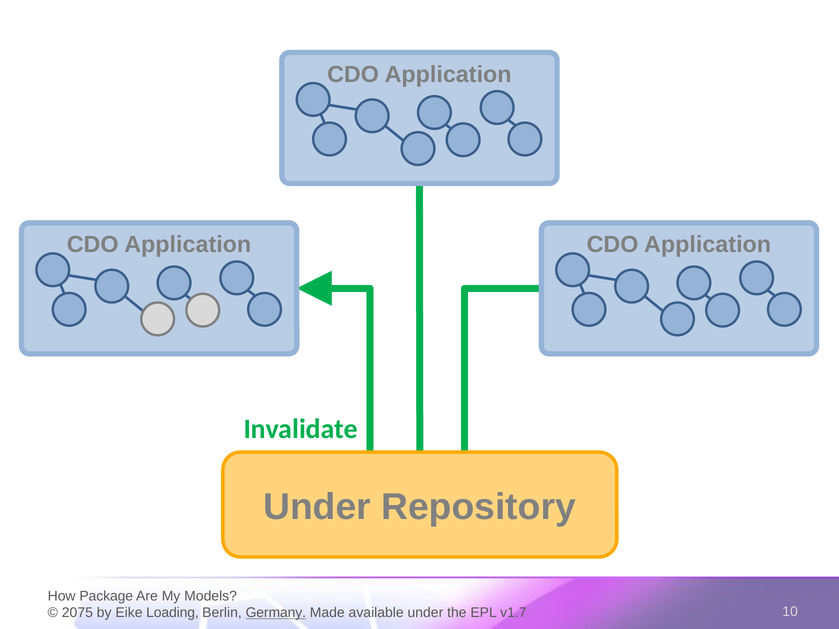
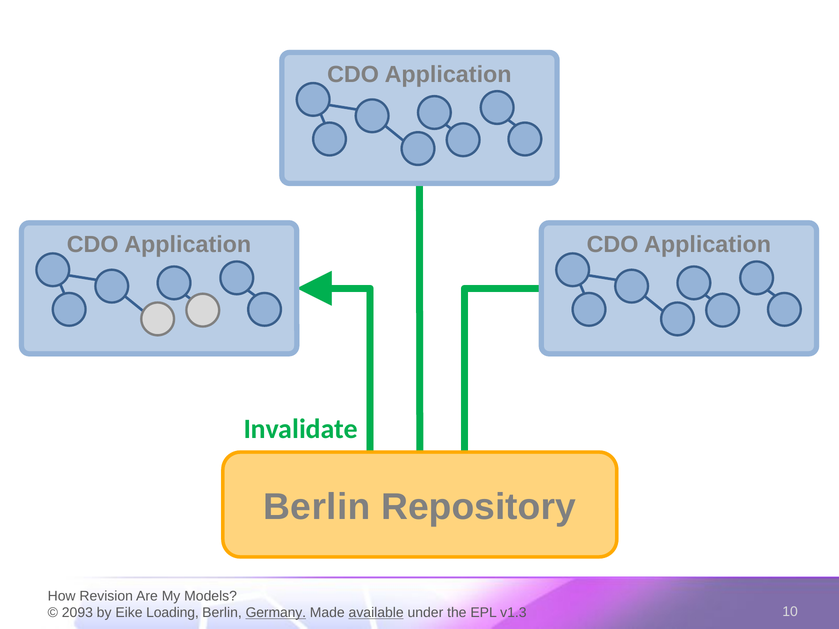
Under at (317, 507): Under -> Berlin
Package: Package -> Revision
2075: 2075 -> 2093
available underline: none -> present
v1.7: v1.7 -> v1.3
